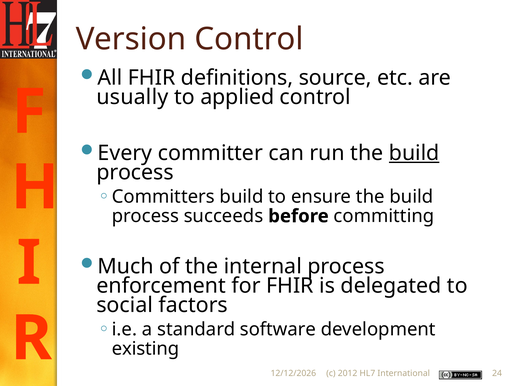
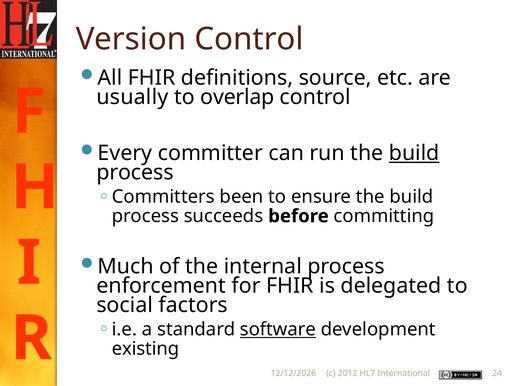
applied: applied -> overlap
Committers build: build -> been
software underline: none -> present
